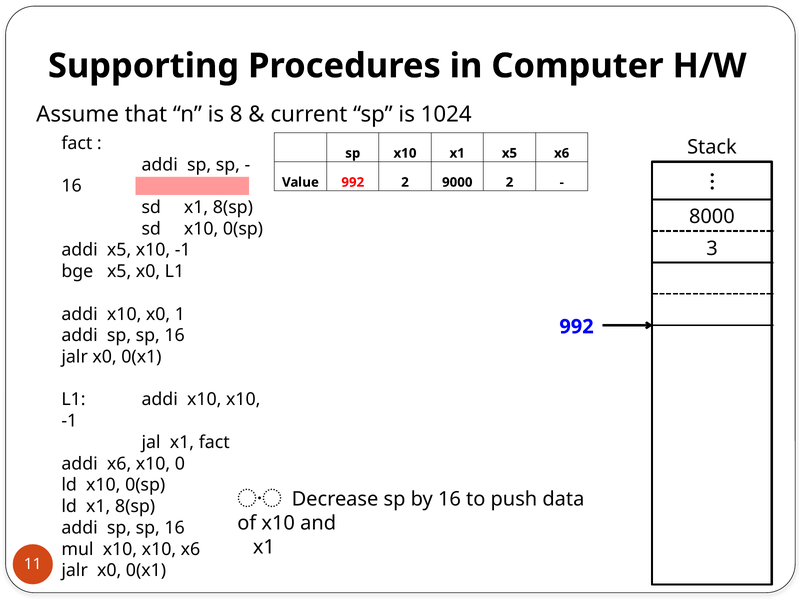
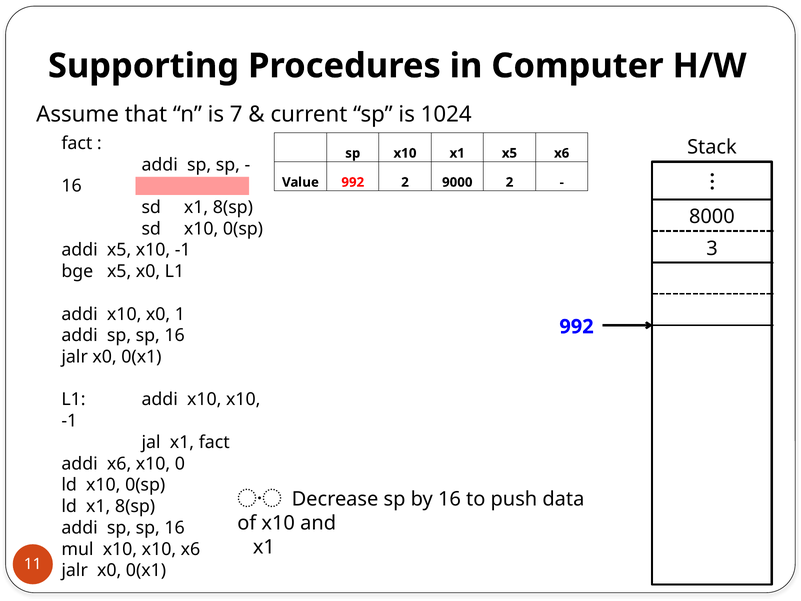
8: 8 -> 7
